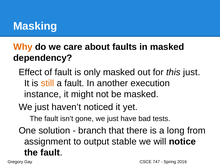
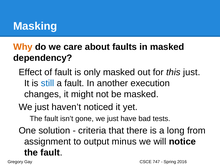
still colour: orange -> blue
instance: instance -> changes
branch: branch -> criteria
stable: stable -> minus
